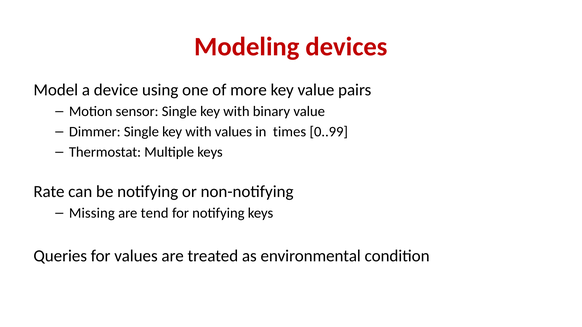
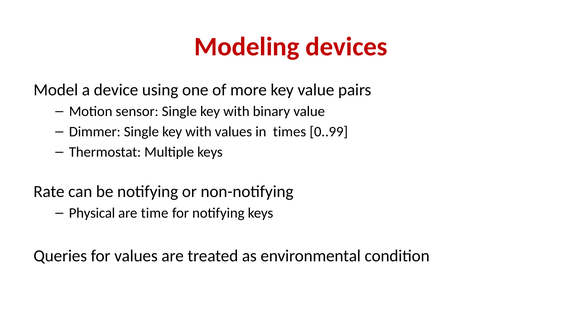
Missing: Missing -> Physical
tend: tend -> time
